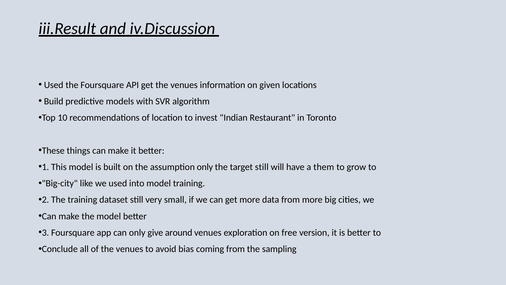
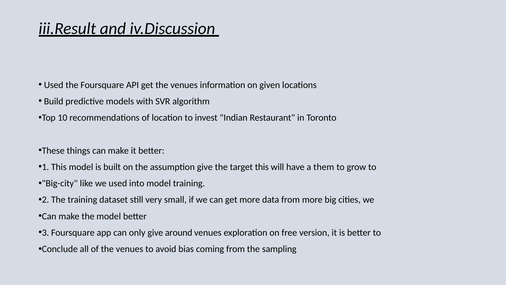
assumption only: only -> give
target still: still -> this
